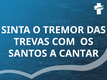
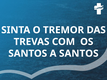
A CANTAR: CANTAR -> SANTOS
